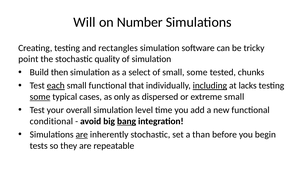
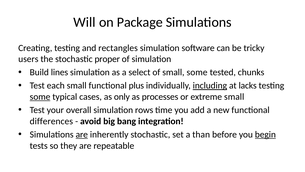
Number: Number -> Package
point: point -> users
quality: quality -> proper
then: then -> lines
each underline: present -> none
that: that -> plus
dispersed: dispersed -> processes
level: level -> rows
conditional: conditional -> differences
bang underline: present -> none
begin underline: none -> present
